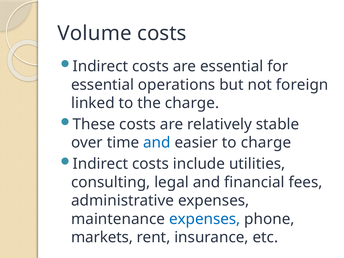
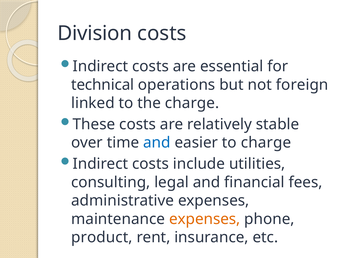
Volume: Volume -> Division
essential at (103, 85): essential -> technical
expenses at (205, 219) colour: blue -> orange
markets: markets -> product
